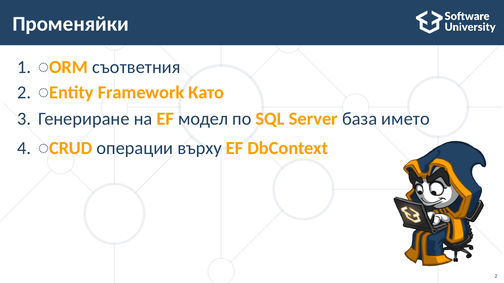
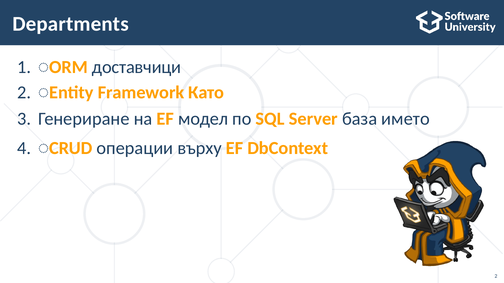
Променяйки: Променяйки -> Departments
съответния: съответния -> доставчици
